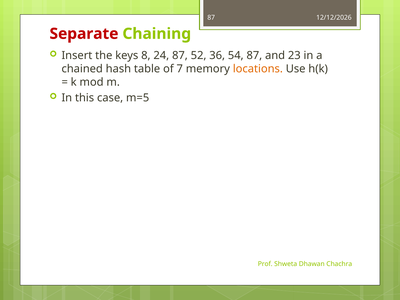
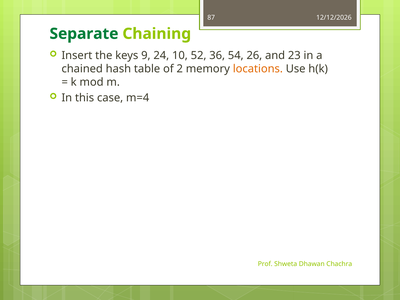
Separate colour: red -> green
8: 8 -> 9
24 87: 87 -> 10
54 87: 87 -> 26
7: 7 -> 2
m=5: m=5 -> m=4
